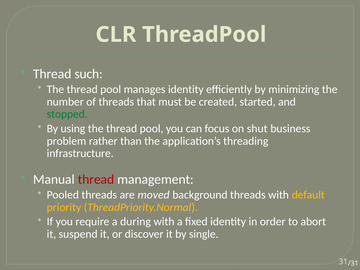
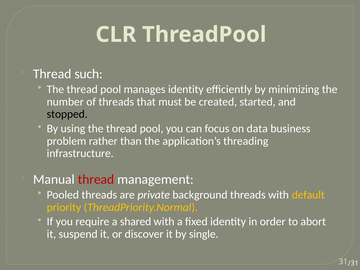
stopped colour: green -> black
shut: shut -> data
moved: moved -> private
during: during -> shared
